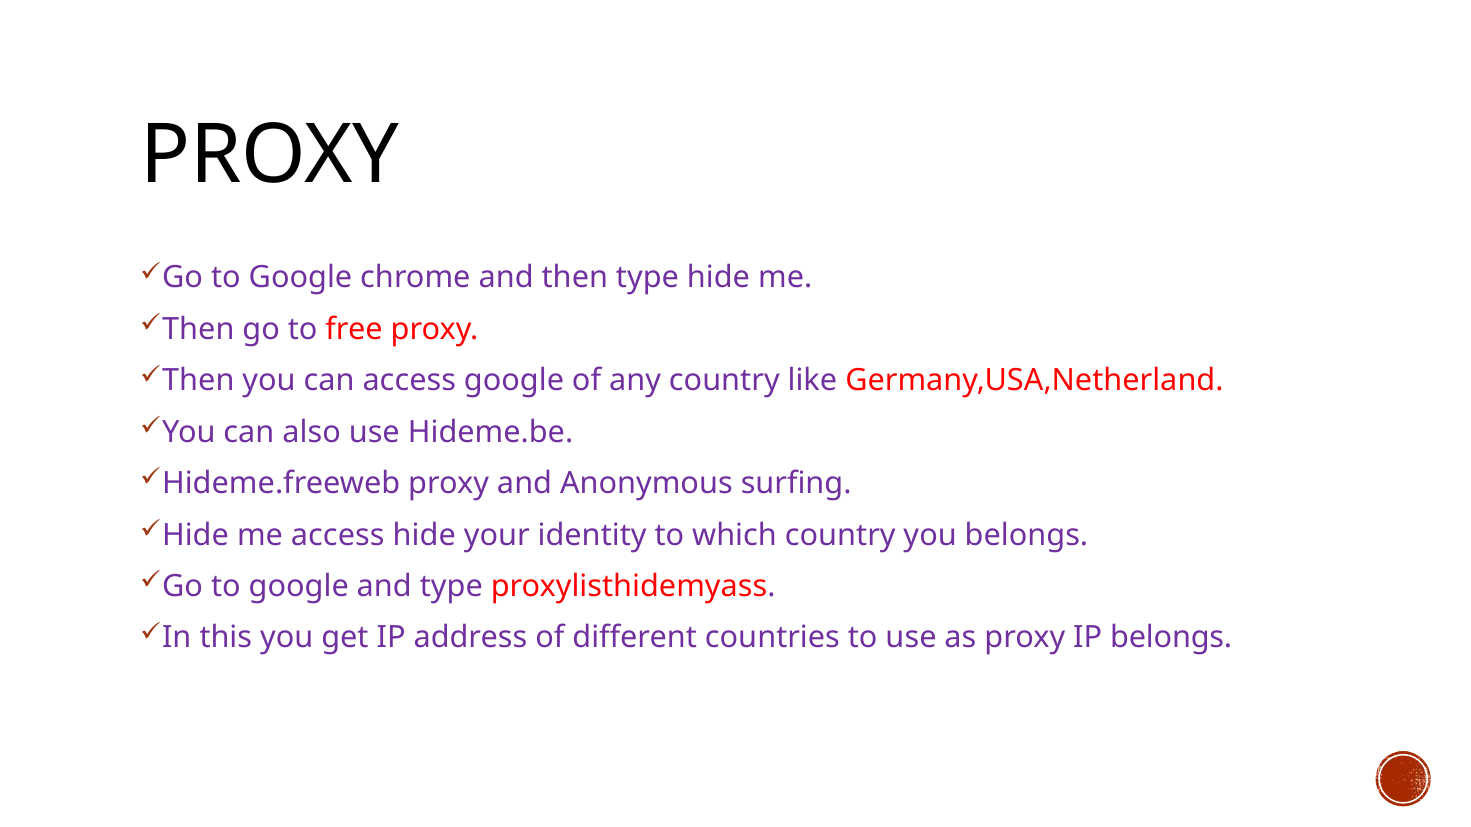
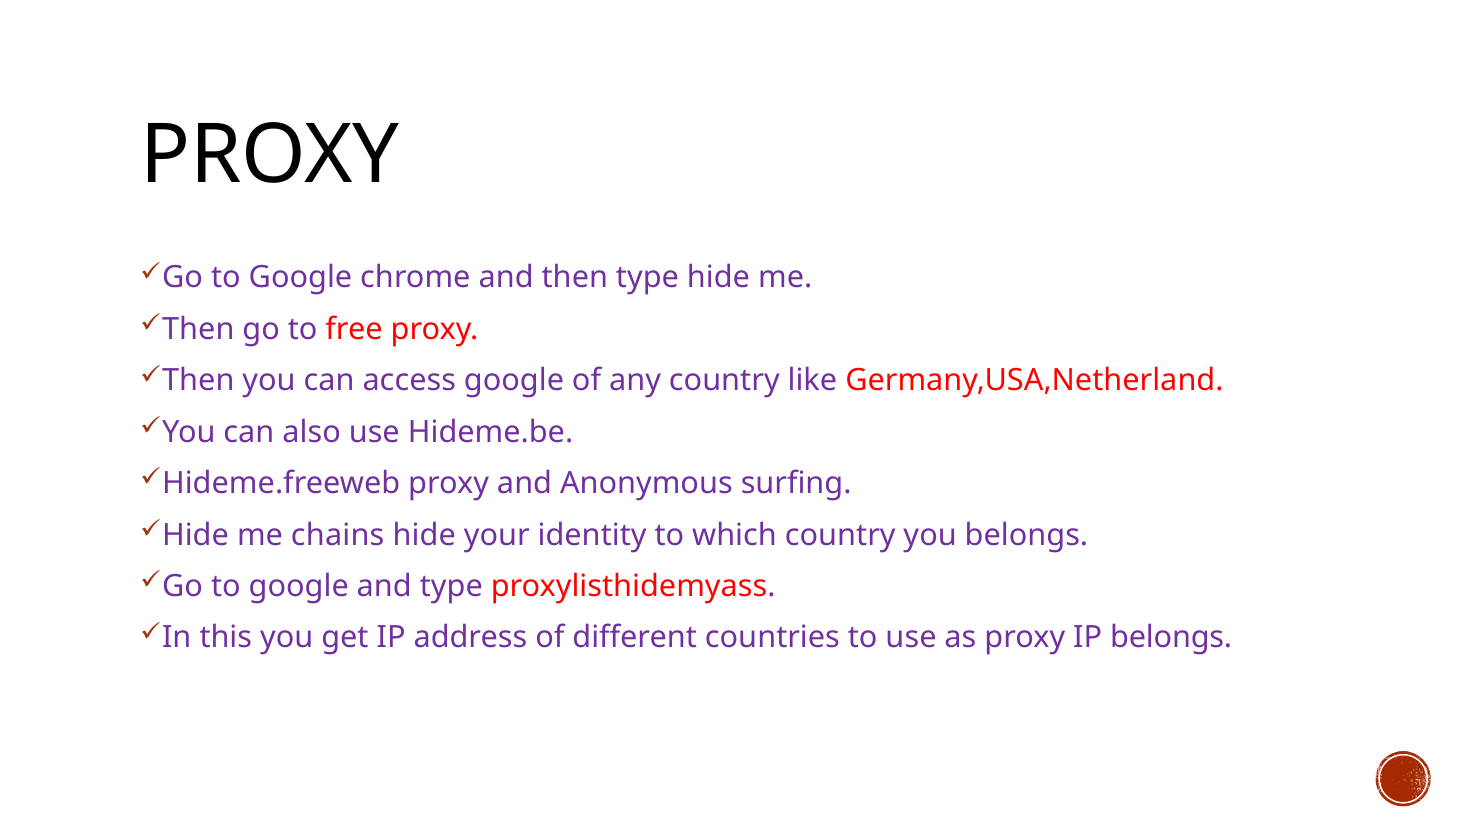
me access: access -> chains
